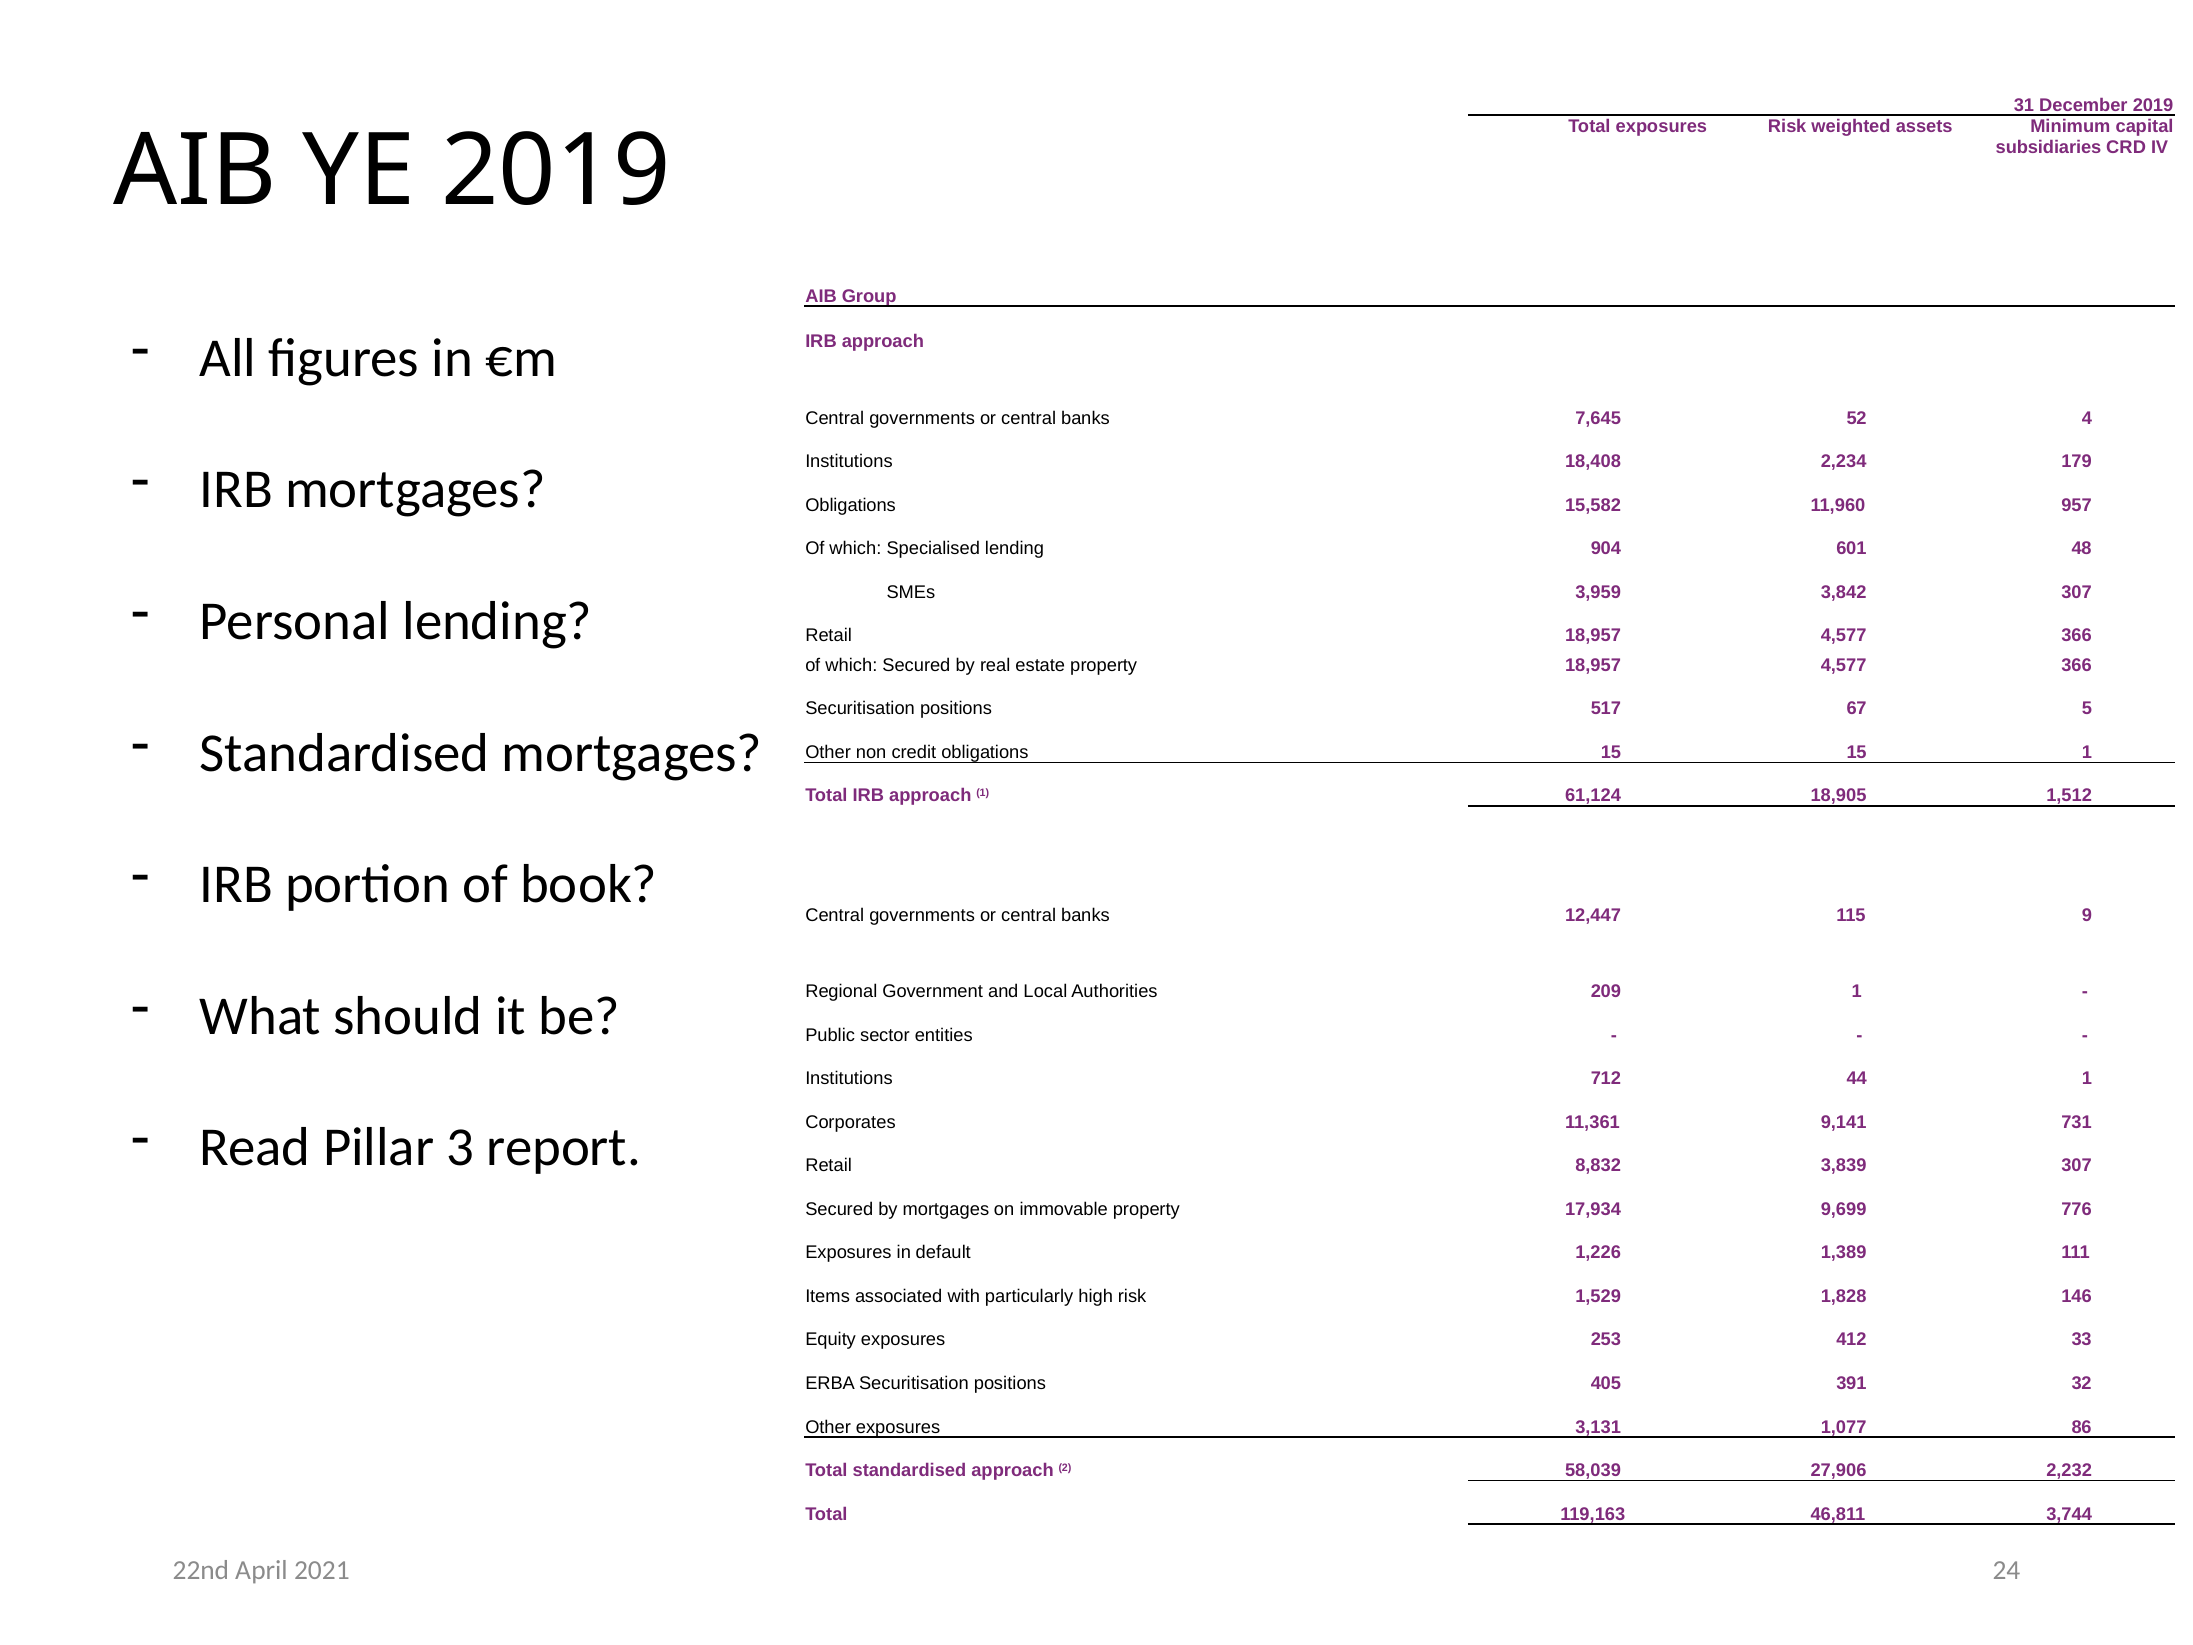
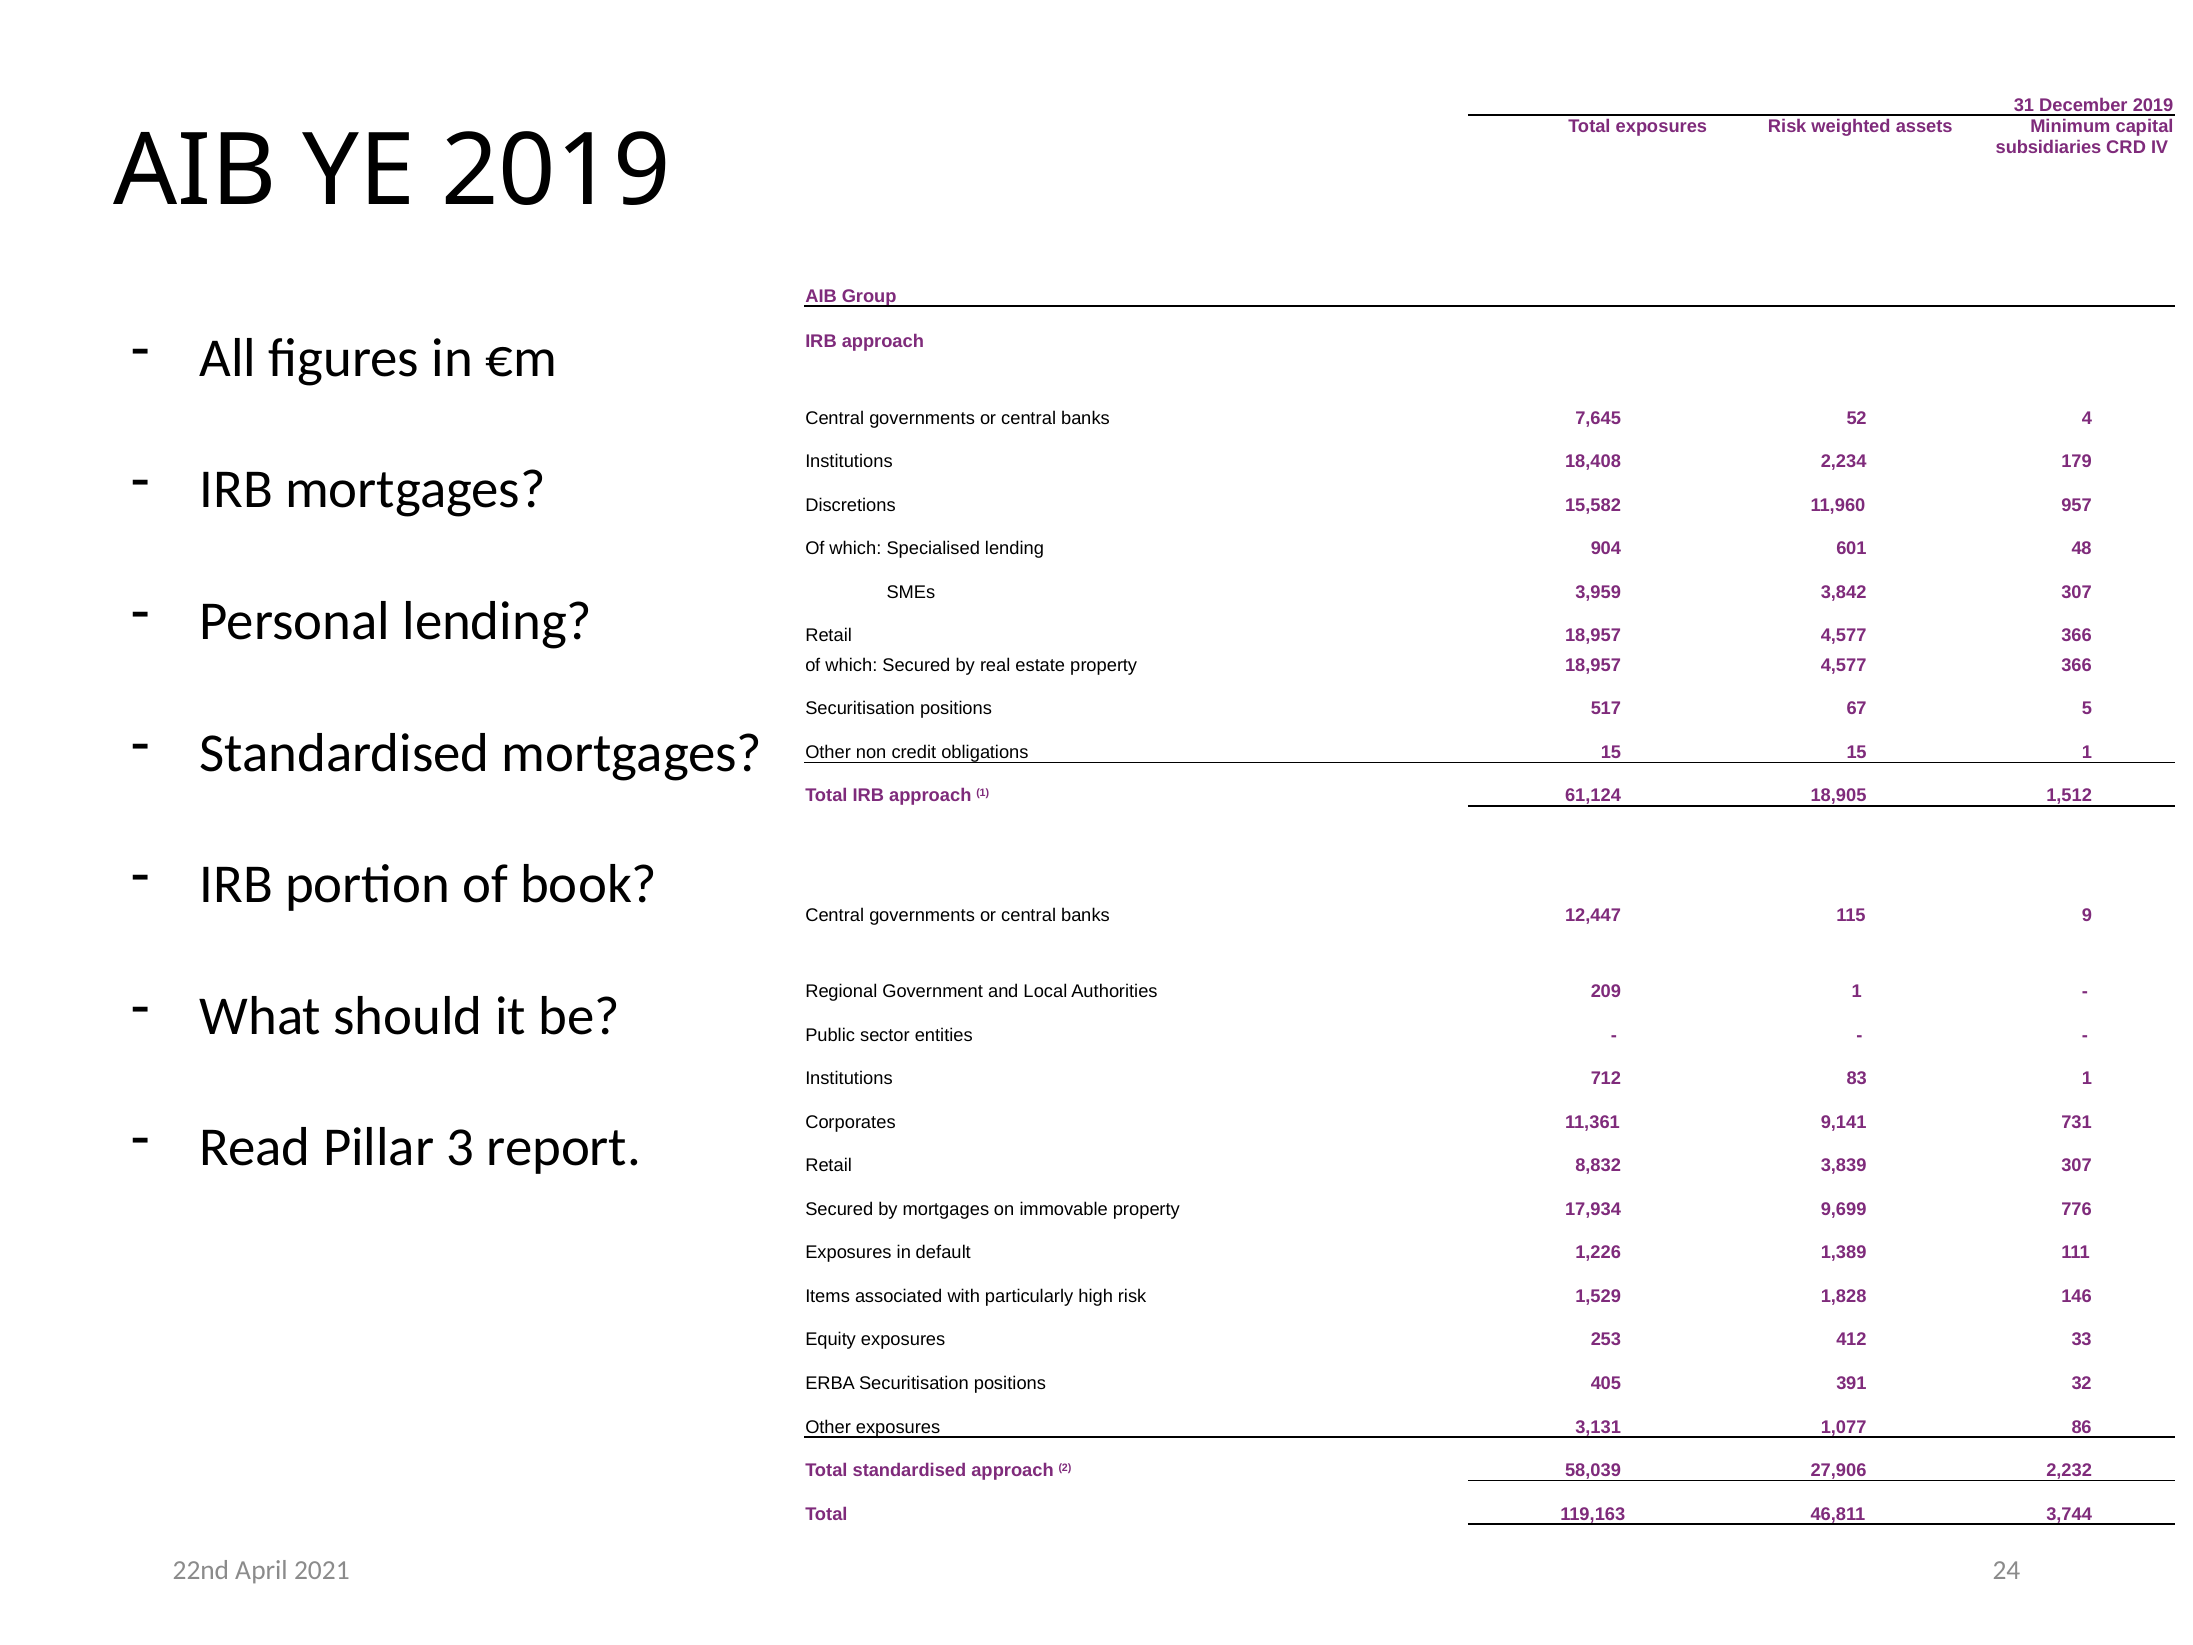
Obligations at (851, 505): Obligations -> Discretions
44: 44 -> 83
